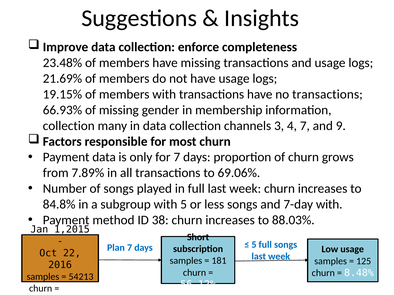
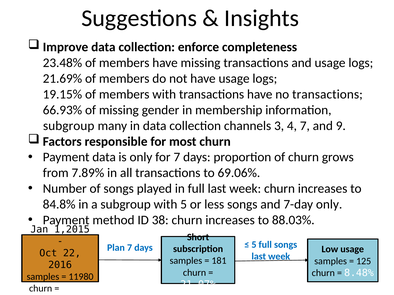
collection at (69, 126): collection -> subgroup
7-day with: with -> only
54213: 54213 -> 11980
56.12%: 56.12% -> 21.07%
